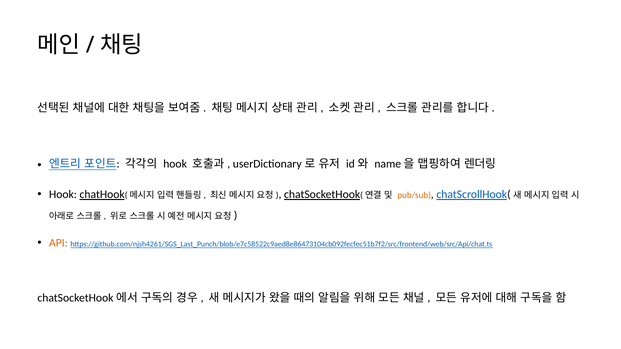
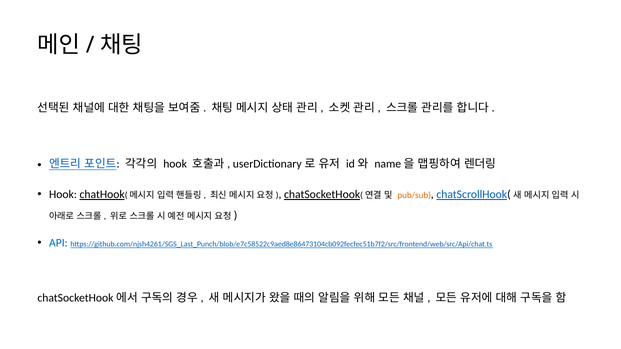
API colour: orange -> blue
